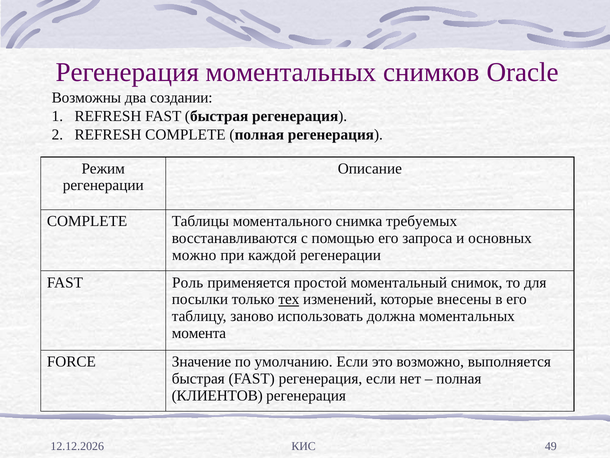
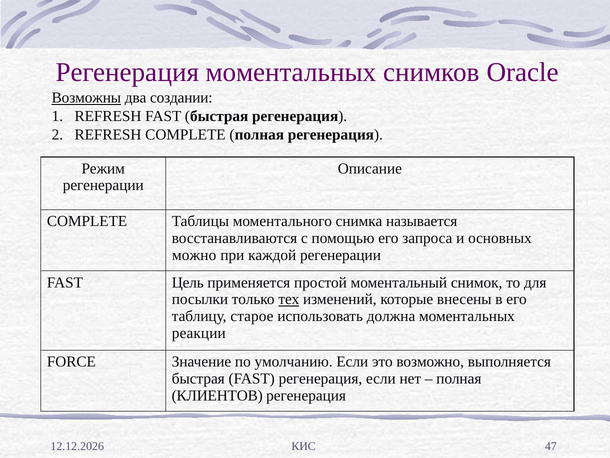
Возможны underline: none -> present
требуемых: требуемых -> называется
Роль: Роль -> Цель
заново: заново -> старое
момента: момента -> реакции
49: 49 -> 47
